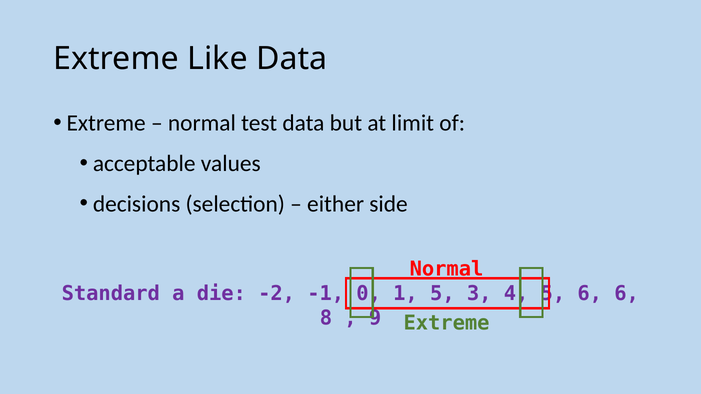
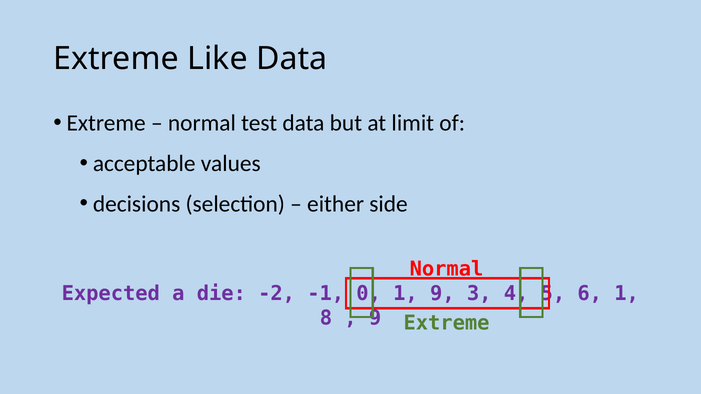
Standard: Standard -> Expected
1 5: 5 -> 9
6 6: 6 -> 1
